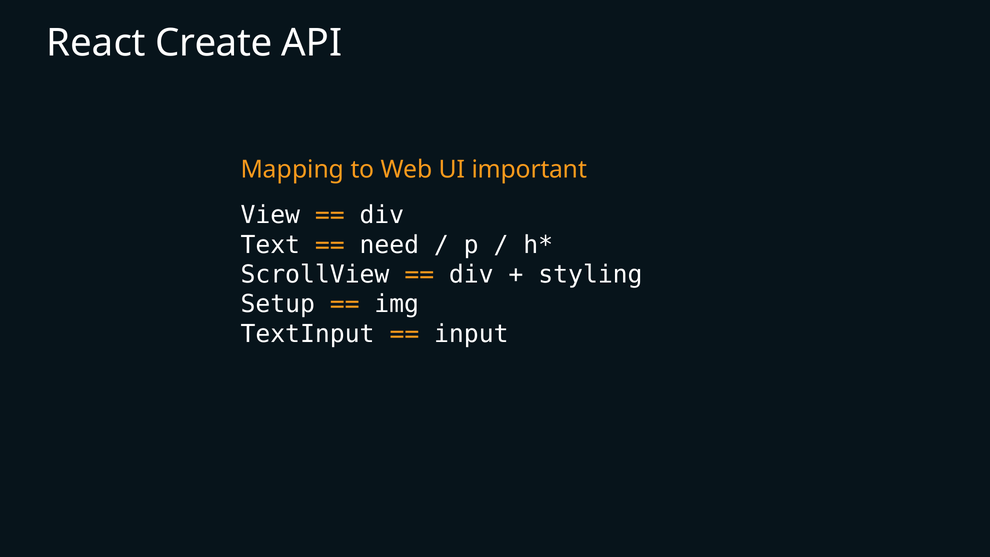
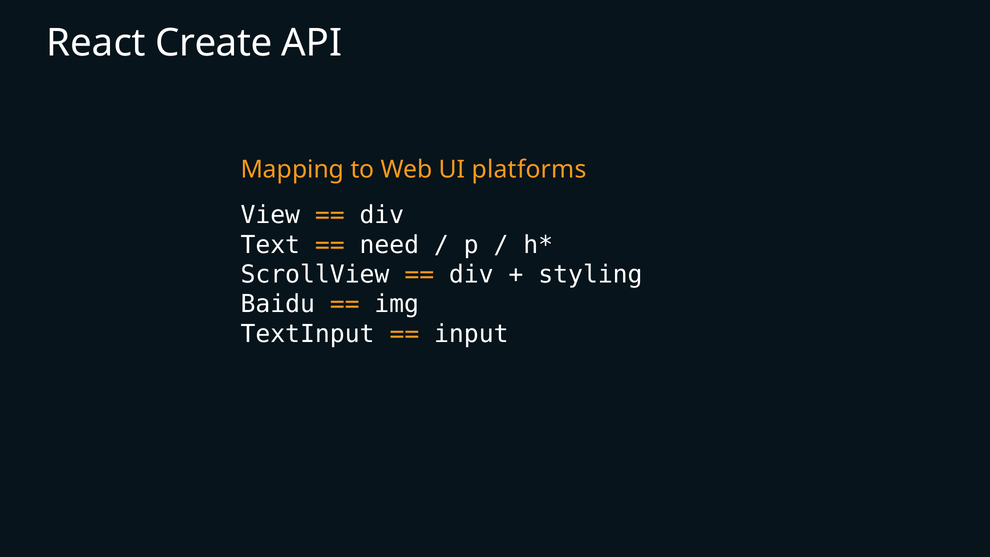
important: important -> platforms
Setup: Setup -> Baidu
